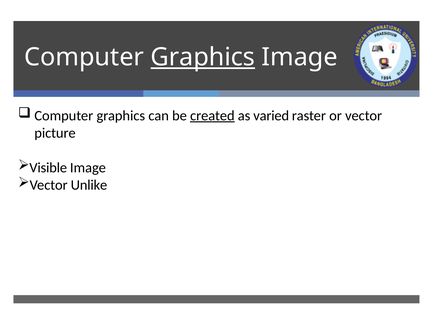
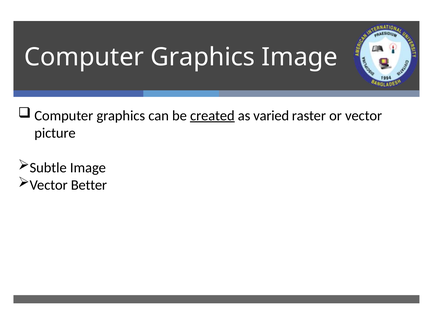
Graphics at (203, 57) underline: present -> none
Visible: Visible -> Subtle
Unlike: Unlike -> Better
